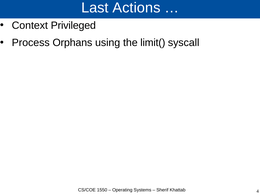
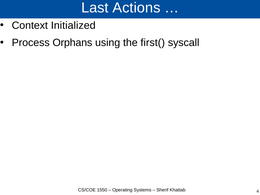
Privileged: Privileged -> Initialized
limit(: limit( -> first(
